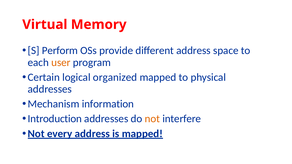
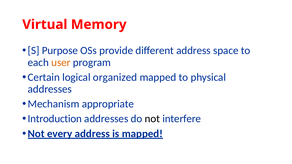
Perform: Perform -> Purpose
information: information -> appropriate
not at (152, 119) colour: orange -> black
